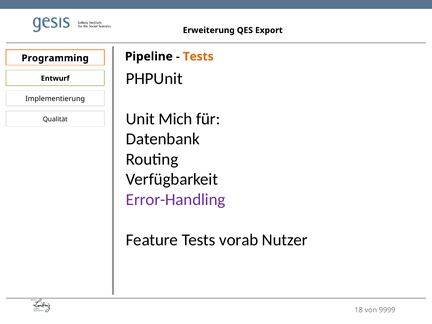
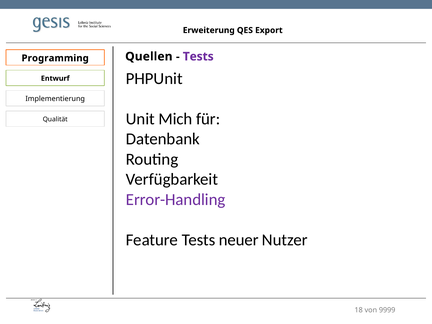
Pipeline: Pipeline -> Quellen
Tests at (198, 57) colour: orange -> purple
vorab: vorab -> neuer
